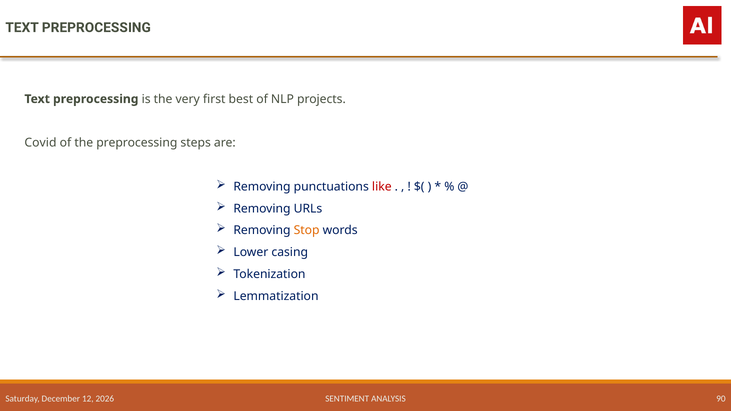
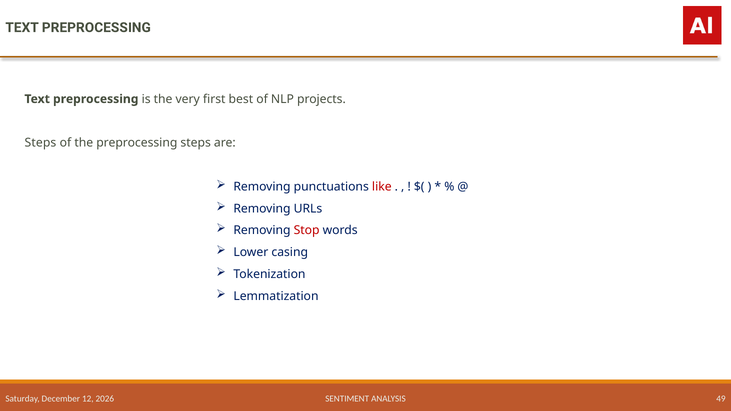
Covid at (40, 143): Covid -> Steps
Stop colour: orange -> red
90: 90 -> 49
